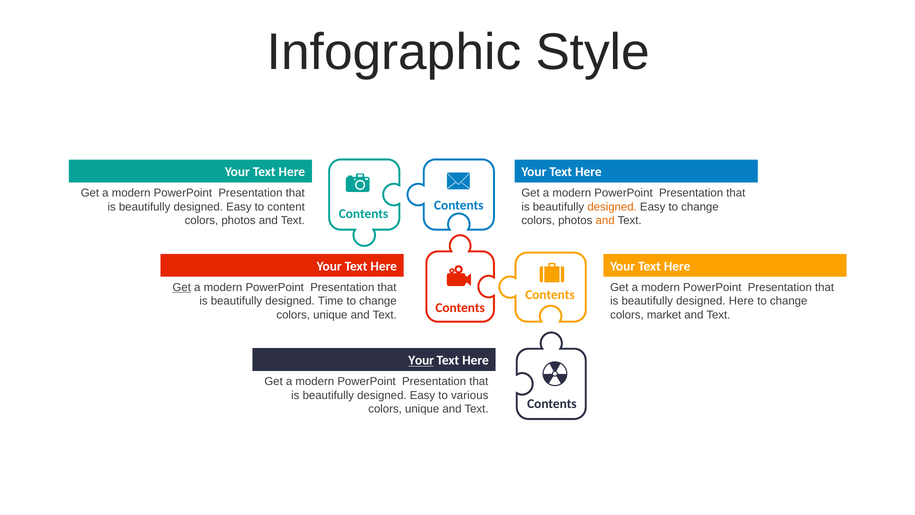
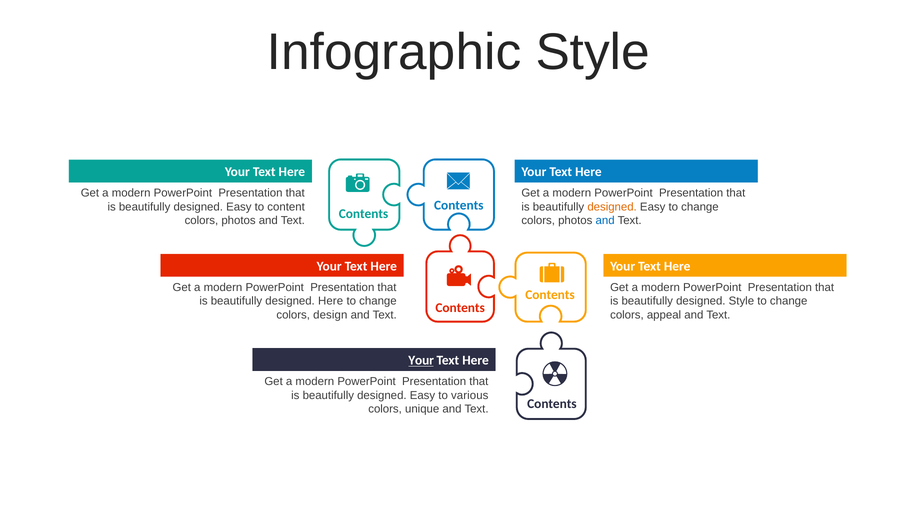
and at (605, 220) colour: orange -> blue
Get at (182, 287) underline: present -> none
designed Time: Time -> Here
designed Here: Here -> Style
unique at (330, 315): unique -> design
market: market -> appeal
